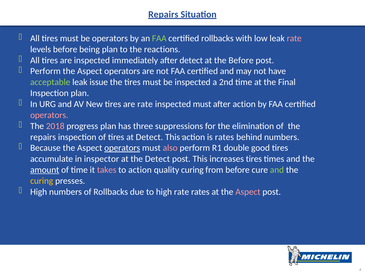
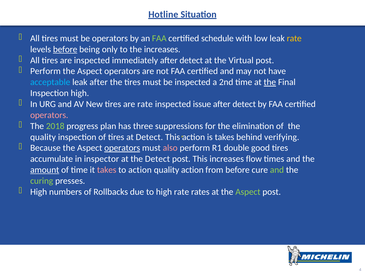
Repairs at (163, 14): Repairs -> Hotline
certified rollbacks: rollbacks -> schedule
rate at (294, 38) colour: pink -> yellow
before at (65, 49) underline: none -> present
being plan: plan -> only
the reactions: reactions -> increases
the Before: Before -> Virtual
acceptable colour: light green -> light blue
leak issue: issue -> after
the at (270, 82) underline: none -> present
Inspection plan: plan -> high
inspected must: must -> issue
action at (244, 104): action -> detect
2018 colour: pink -> light green
repairs at (43, 137): repairs -> quality
is rates: rates -> takes
behind numbers: numbers -> verifying
increases tires: tires -> flow
quality curing: curing -> action
curing at (42, 181) colour: yellow -> light green
Aspect at (248, 192) colour: pink -> light green
